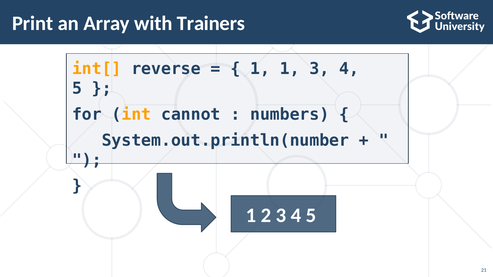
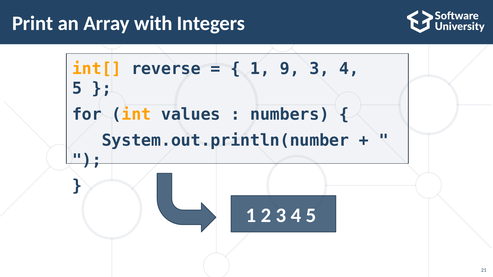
Trainers: Trainers -> Integers
1 1: 1 -> 9
cannot: cannot -> values
